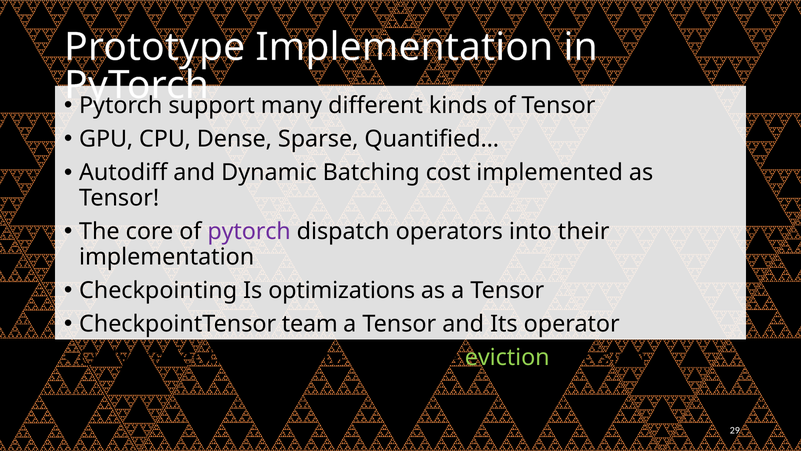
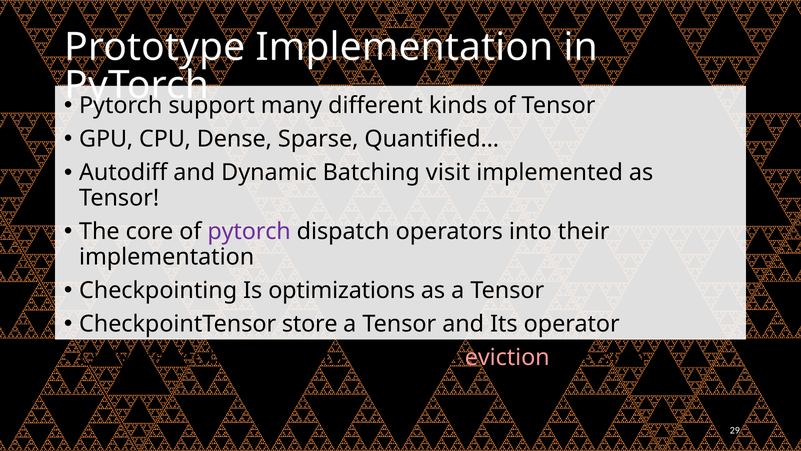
cost: cost -> visit
team: team -> store
eviction colour: light green -> pink
